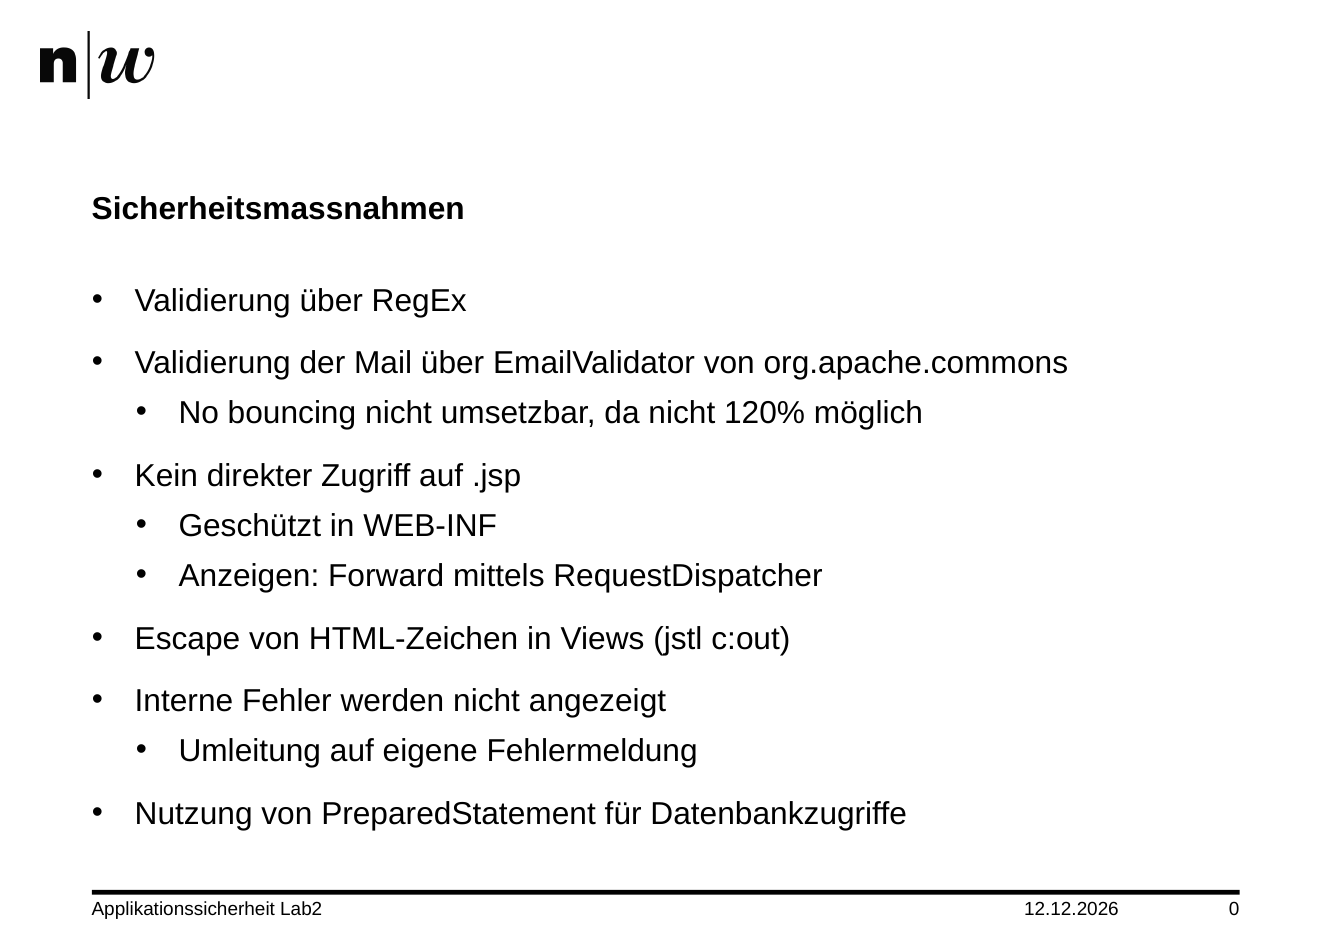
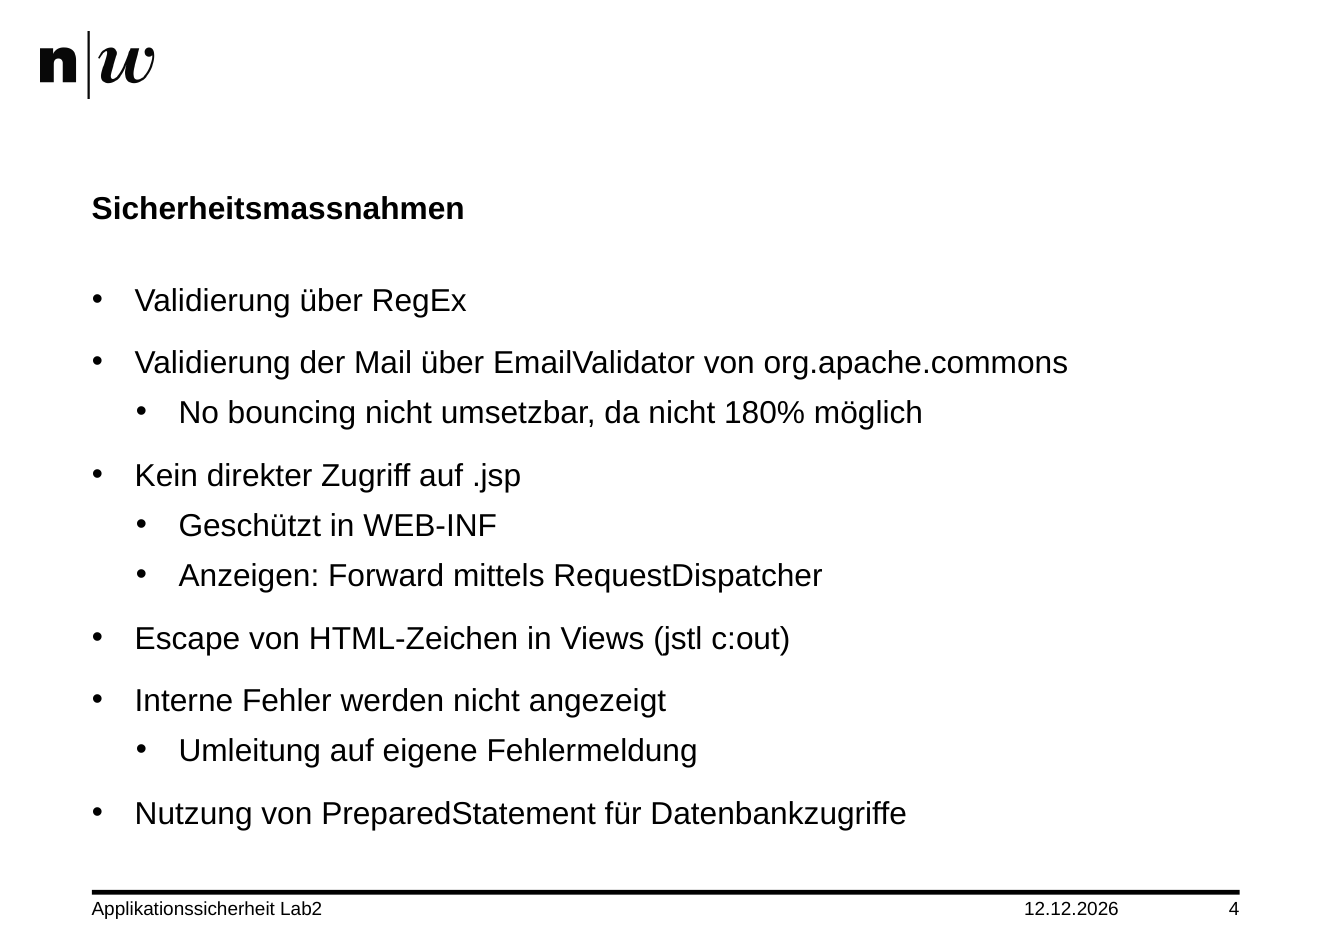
120%: 120% -> 180%
0: 0 -> 4
